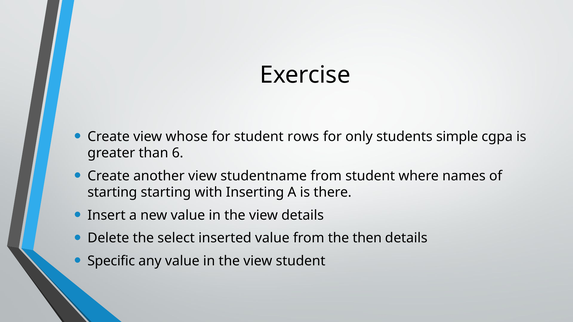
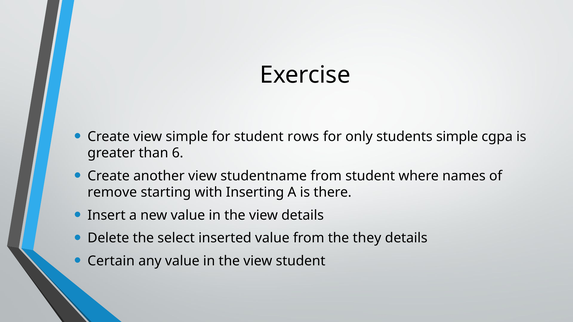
view whose: whose -> simple
starting at (112, 192): starting -> remove
then: then -> they
Specific: Specific -> Certain
